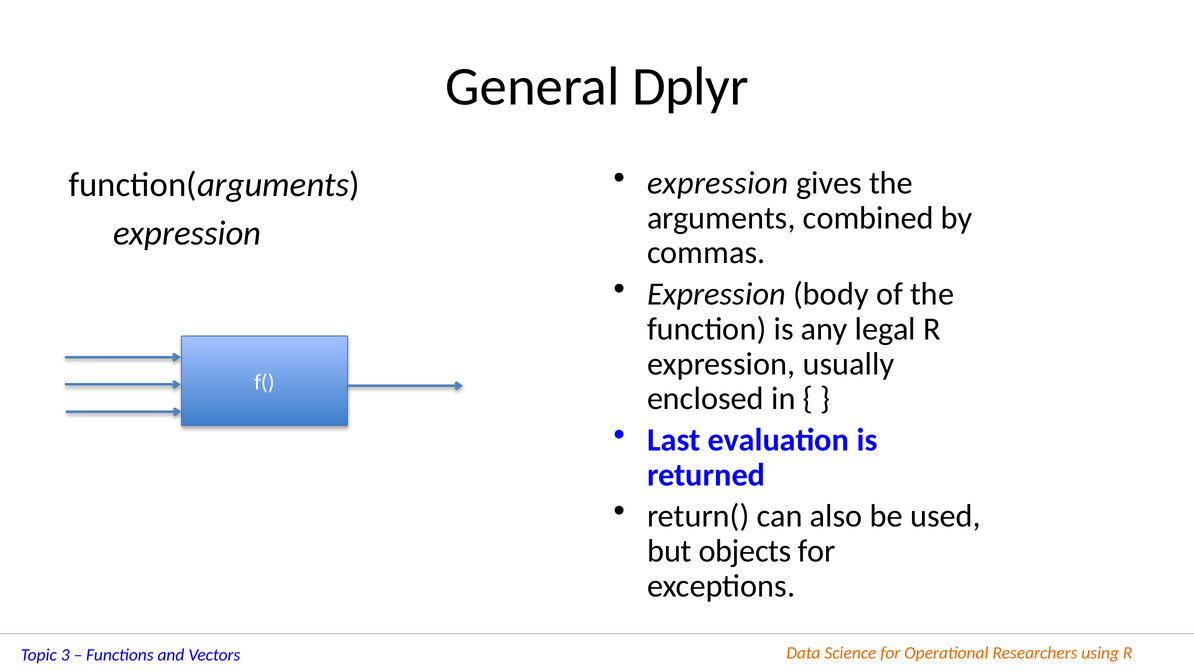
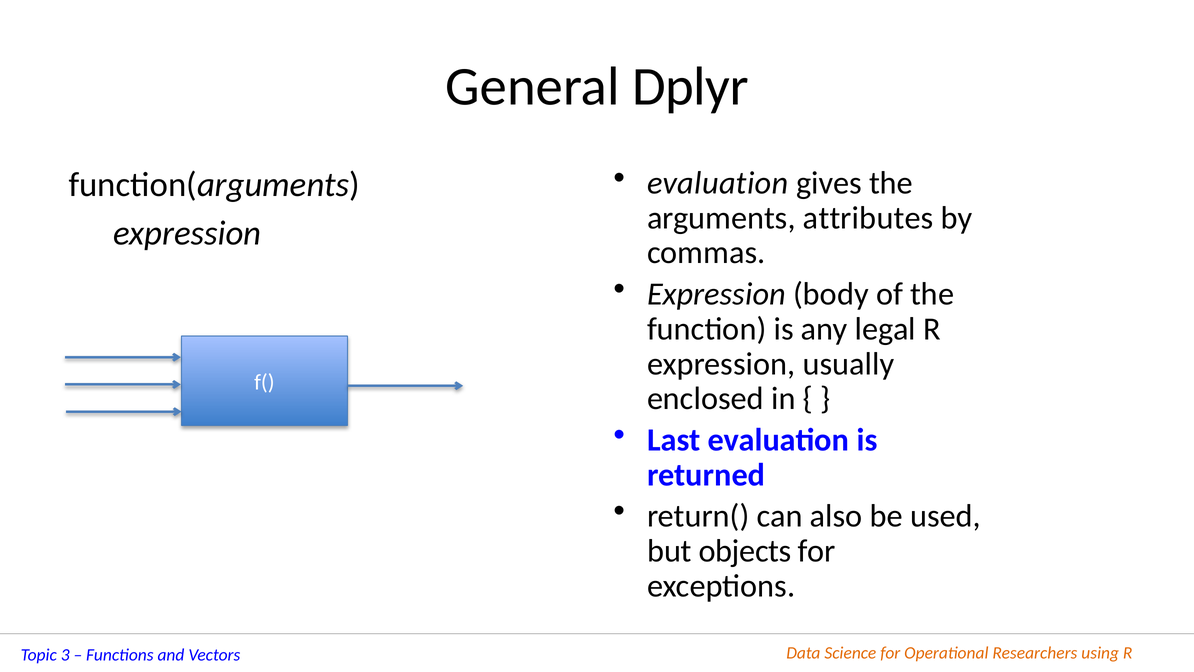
expression at (718, 183): expression -> evaluation
combined: combined -> attributes
